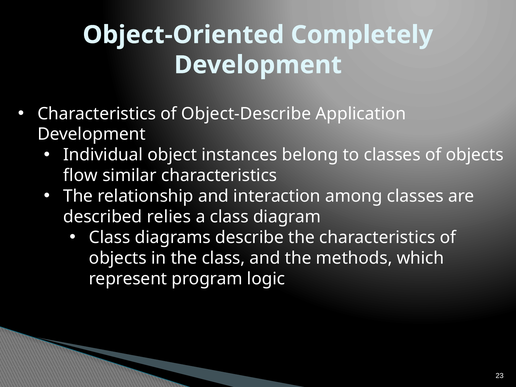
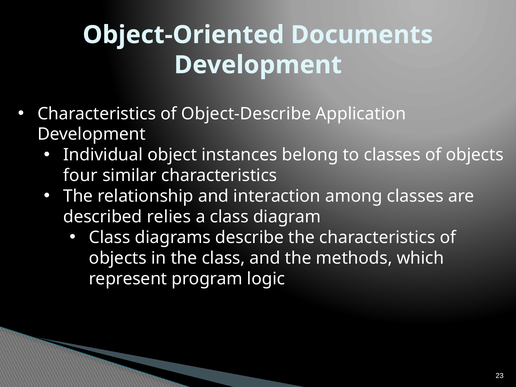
Completely: Completely -> Documents
flow: flow -> four
